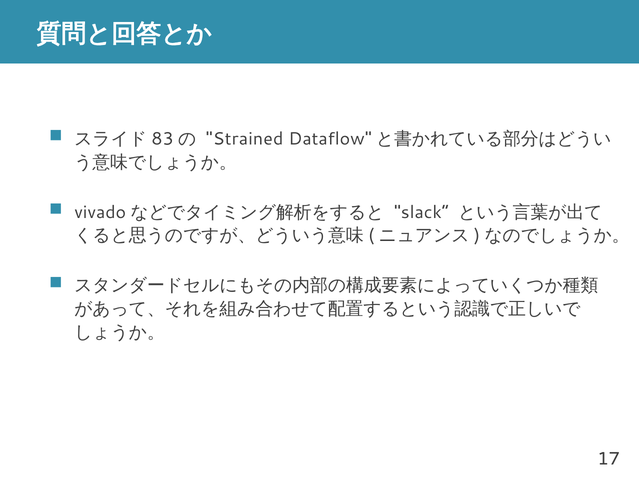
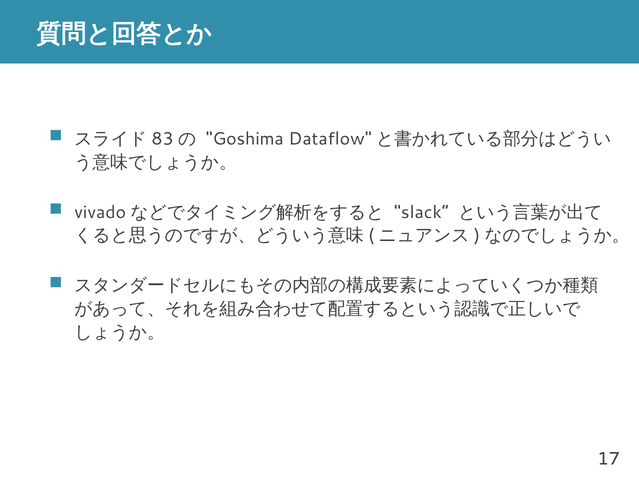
Strained: Strained -> Goshima
